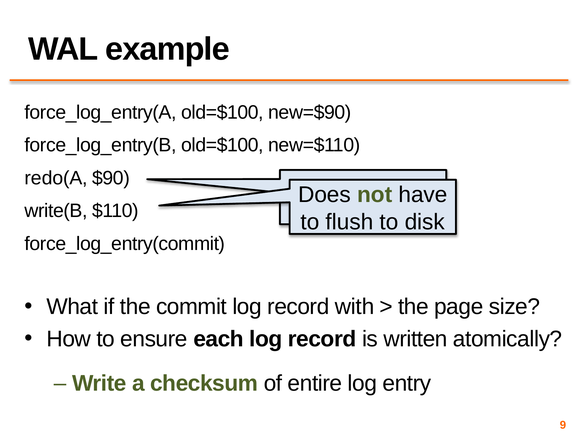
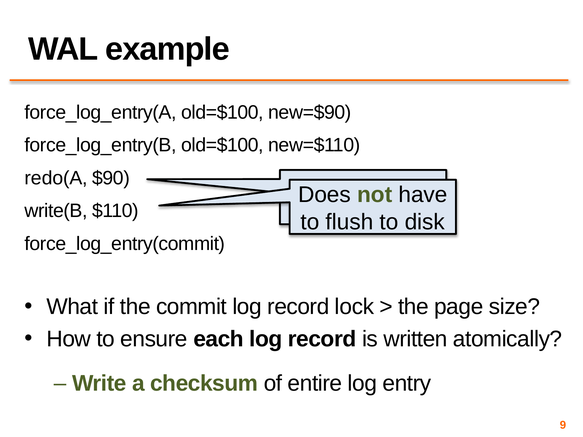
with: with -> lock
